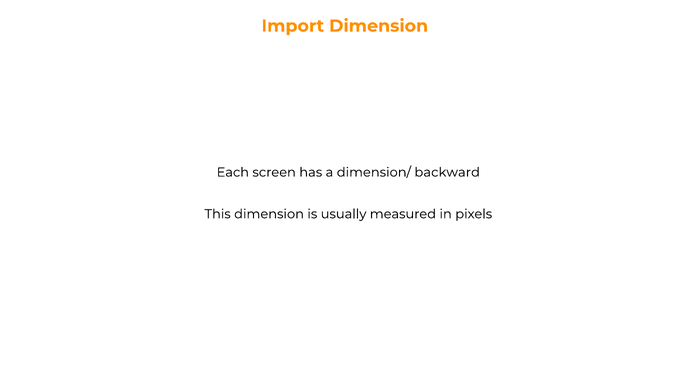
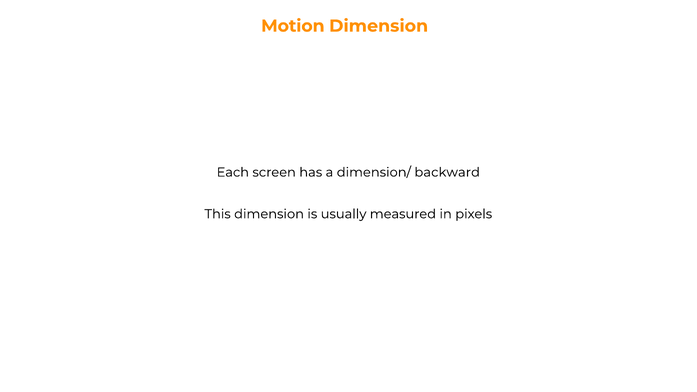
Import: Import -> Motion
